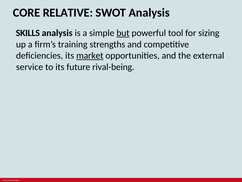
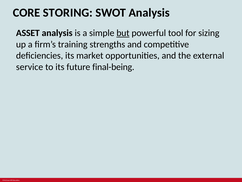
RELATIVE: RELATIVE -> STORING
SKILLS: SKILLS -> ASSET
market underline: present -> none
rival-being: rival-being -> final-being
